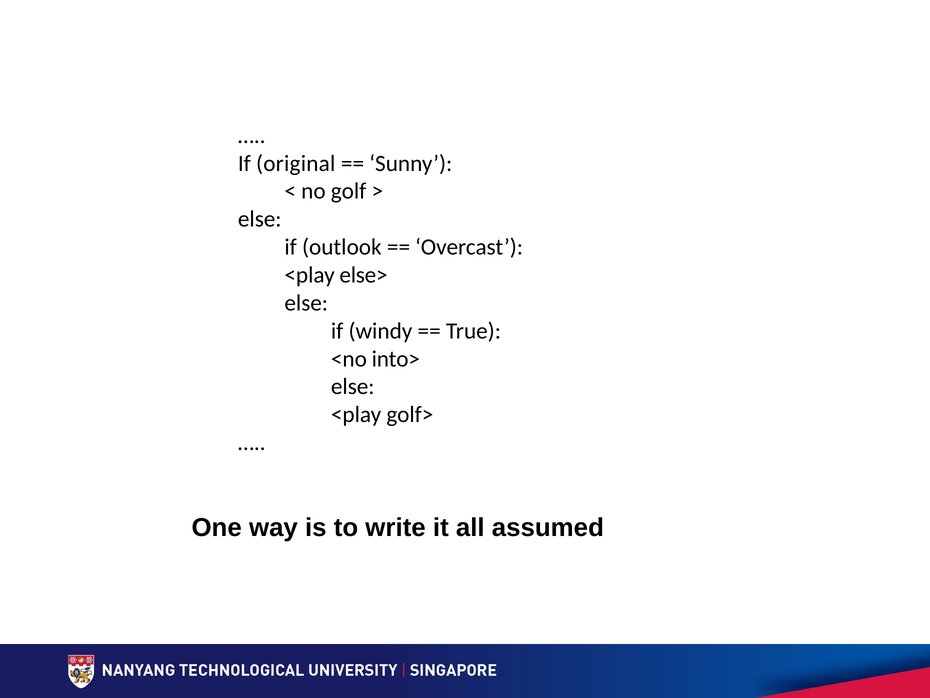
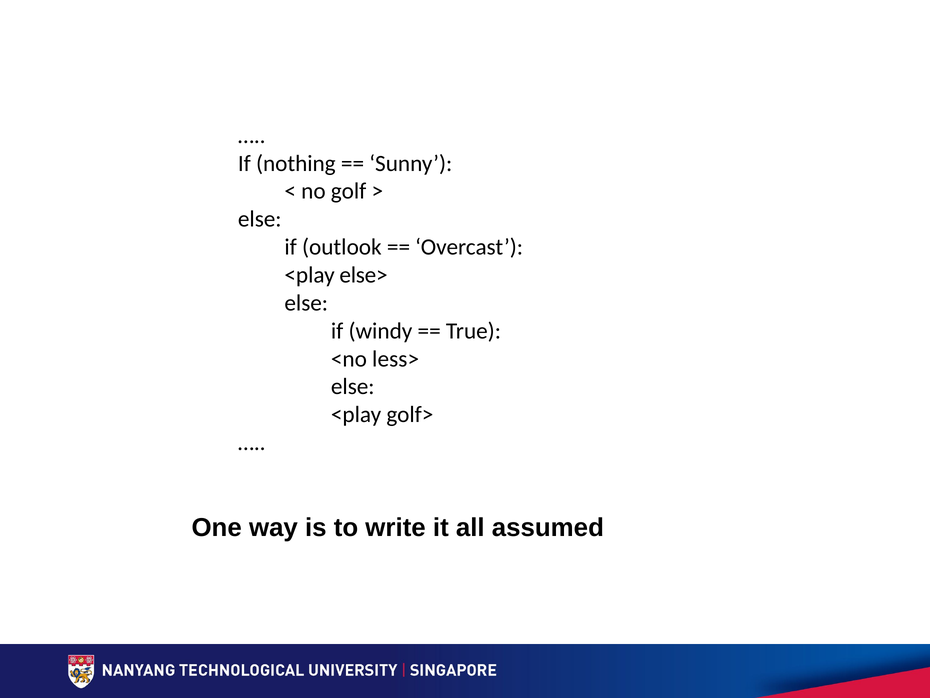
original: original -> nothing
into>: into> -> less>
